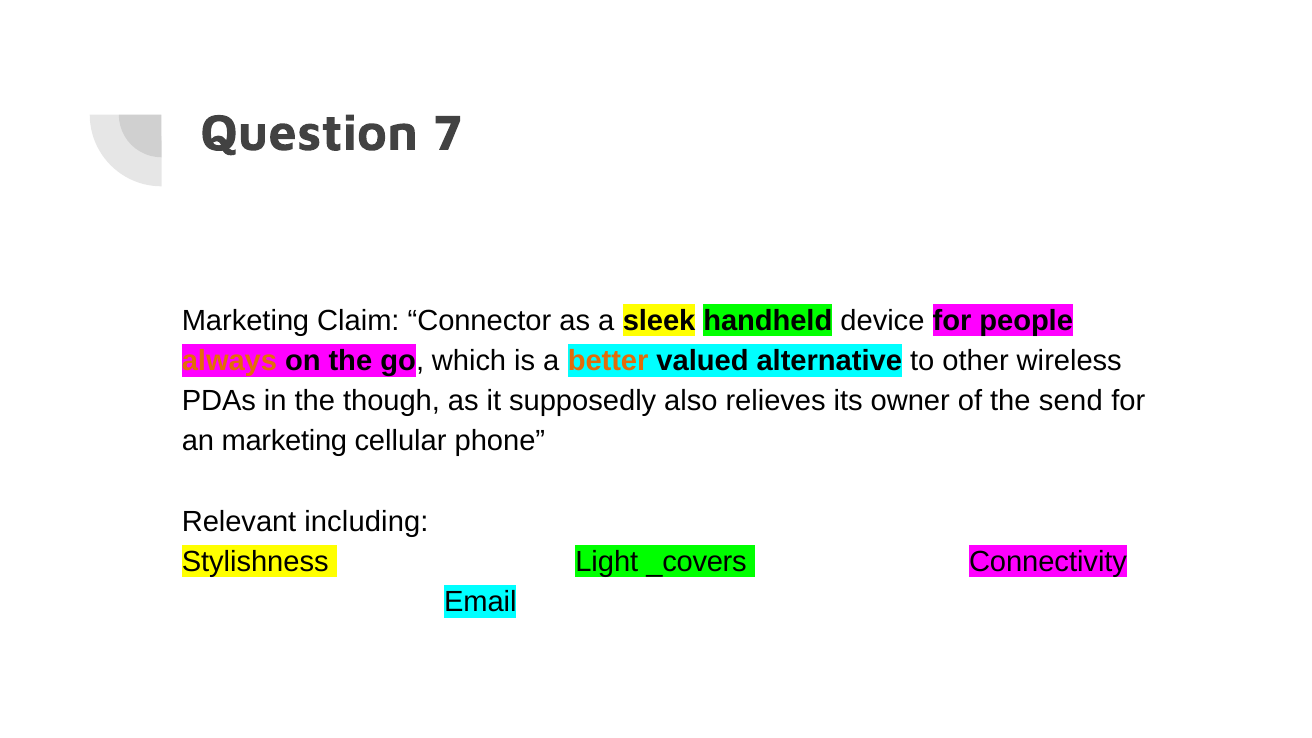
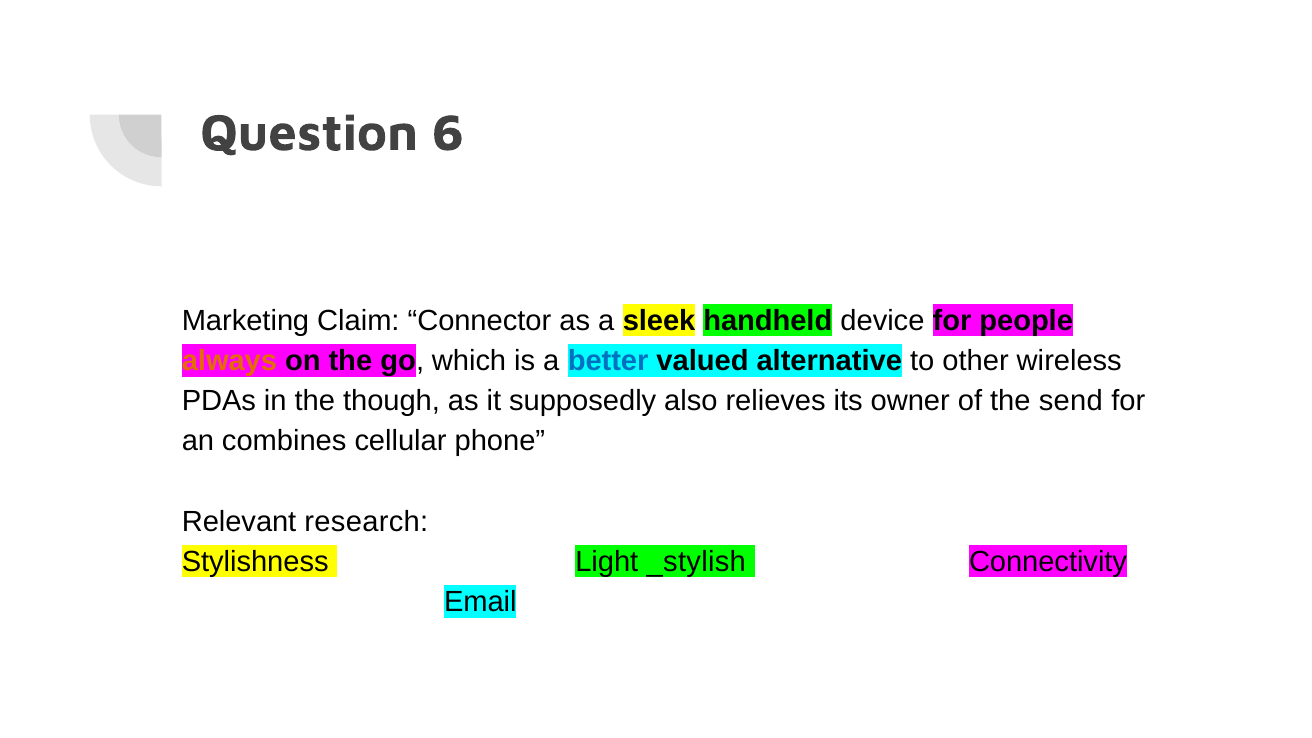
7: 7 -> 6
better colour: orange -> blue
an marketing: marketing -> combines
including: including -> research
_covers: _covers -> _stylish
